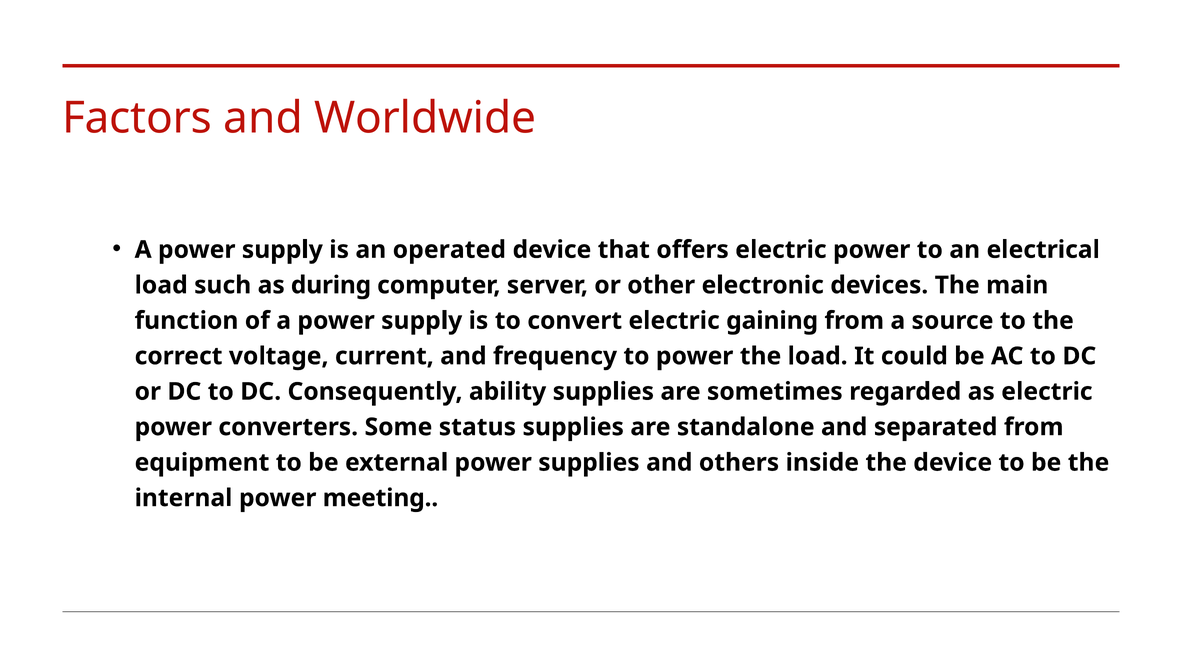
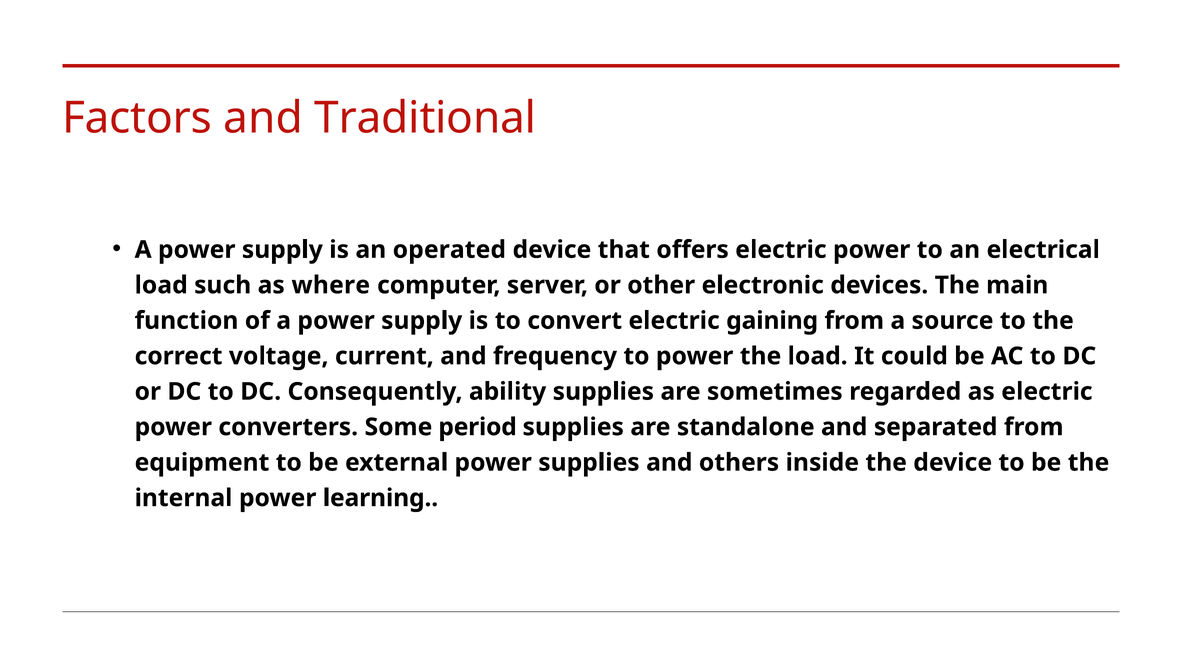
Worldwide: Worldwide -> Traditional
during: during -> where
status: status -> period
meeting: meeting -> learning
